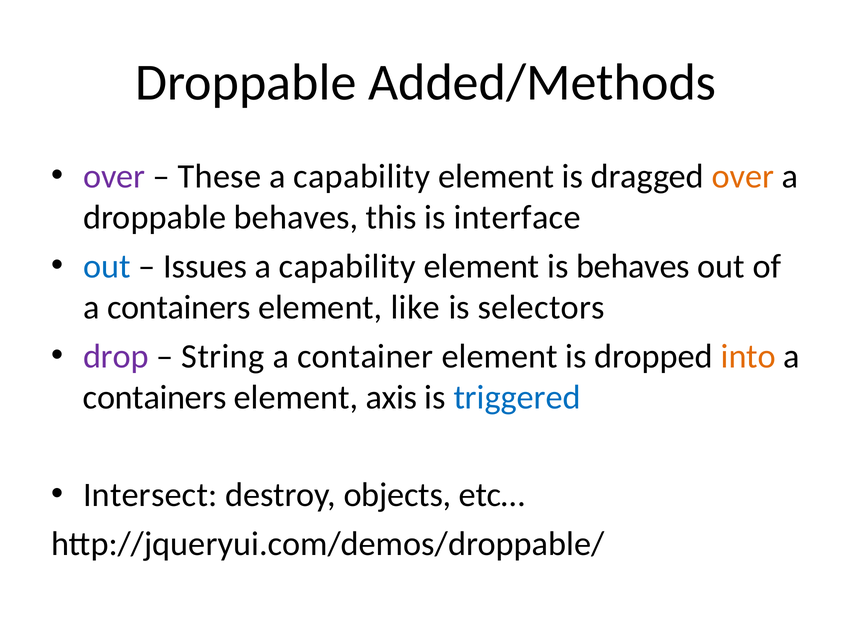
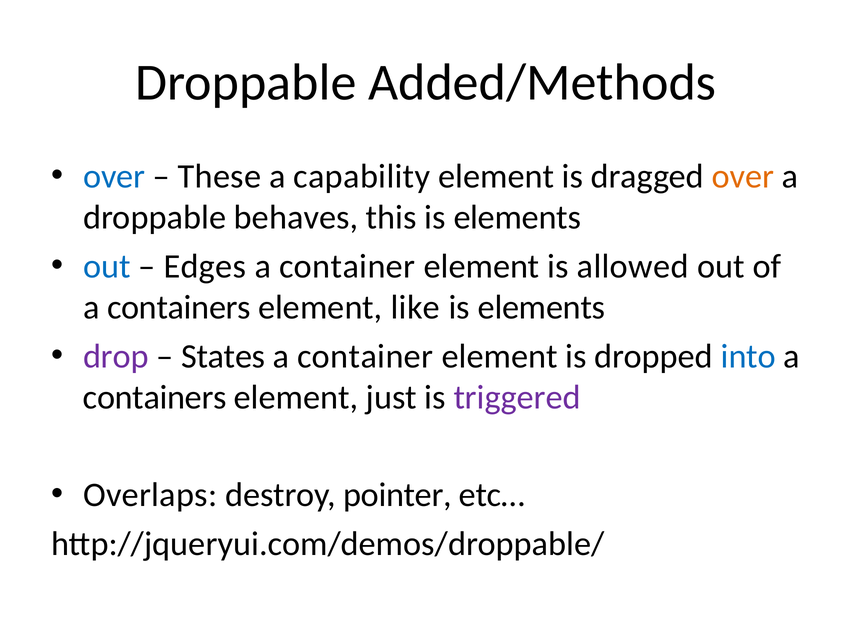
over at (114, 176) colour: purple -> blue
this is interface: interface -> elements
Issues: Issues -> Edges
capability at (347, 266): capability -> container
is behaves: behaves -> allowed
selectors at (541, 308): selectors -> elements
String: String -> States
into colour: orange -> blue
axis: axis -> just
triggered colour: blue -> purple
Intersect: Intersect -> Overlaps
objects: objects -> pointer
